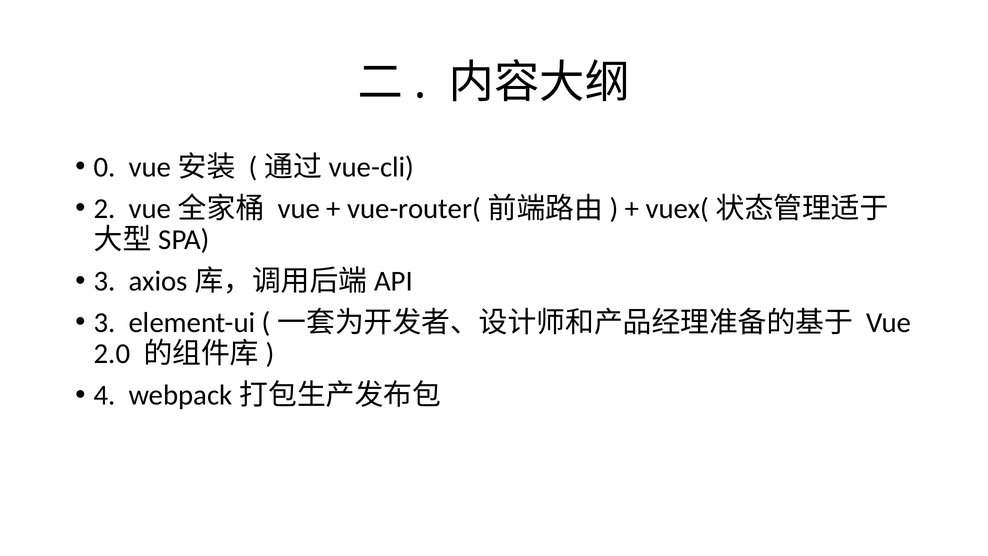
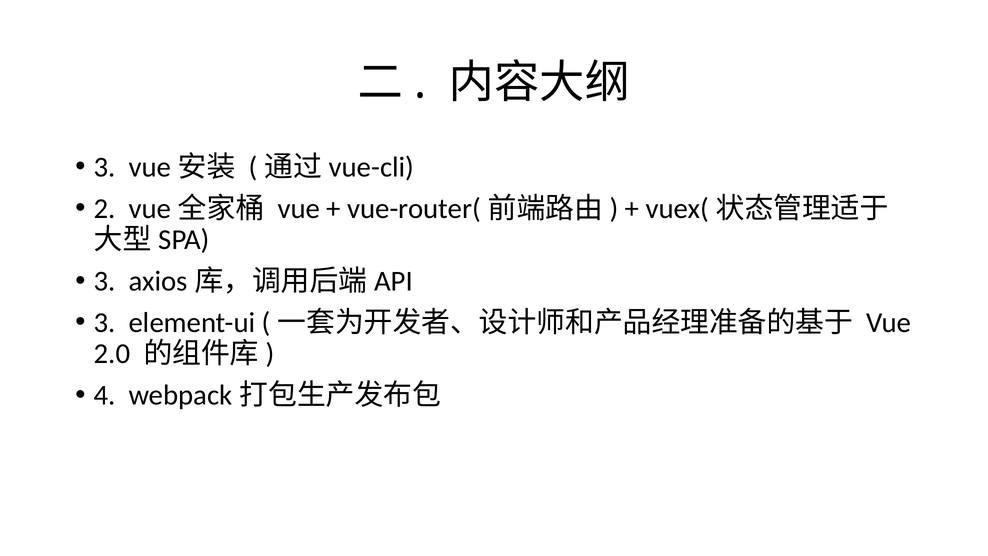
0 at (105, 167): 0 -> 3
